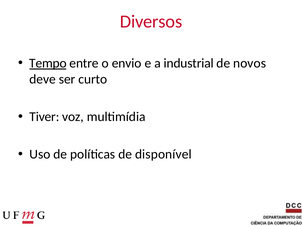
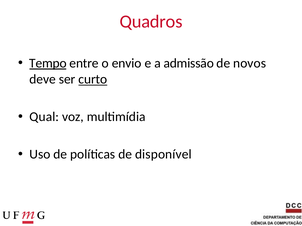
Diversos: Diversos -> Quadros
industrial: industrial -> admissão
curto underline: none -> present
Tiver: Tiver -> Qual
